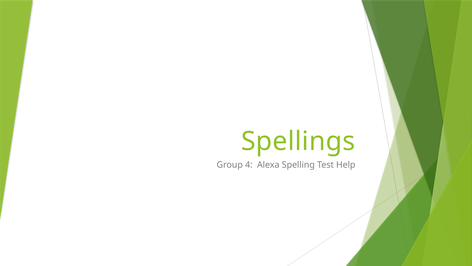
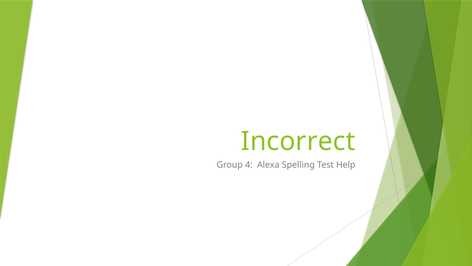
Spellings: Spellings -> Incorrect
